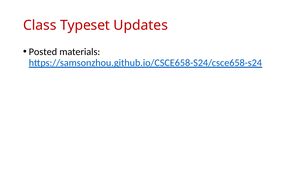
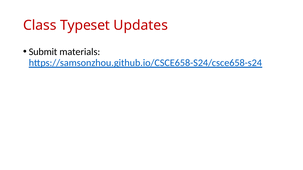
Posted: Posted -> Submit
